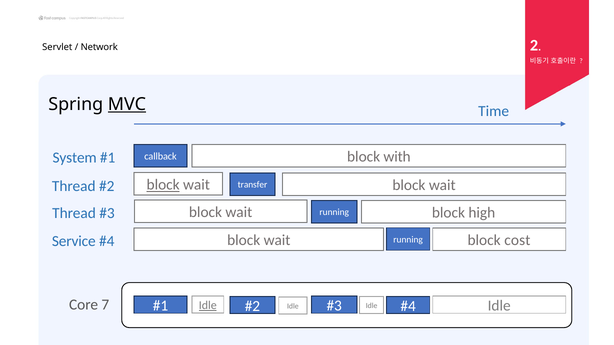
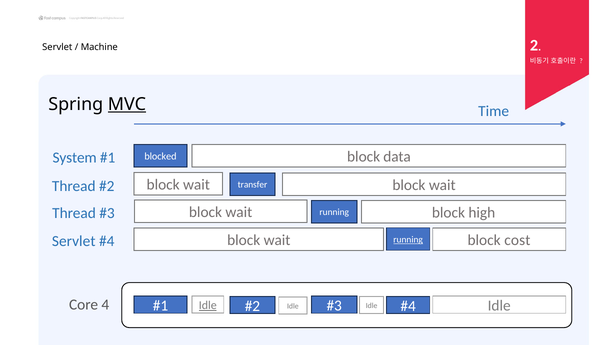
Network: Network -> Machine
callback: callback -> blocked
with: with -> data
block at (163, 185) underline: present -> none
Service at (74, 242): Service -> Servlet
running at (408, 240) underline: none -> present
7: 7 -> 4
